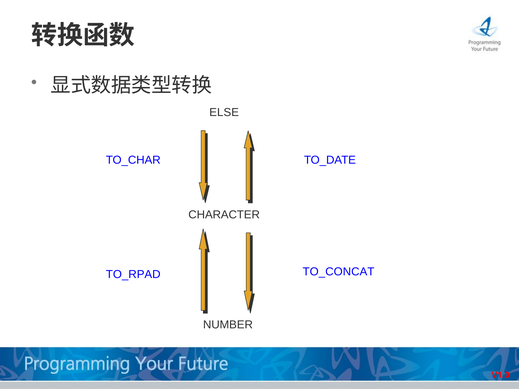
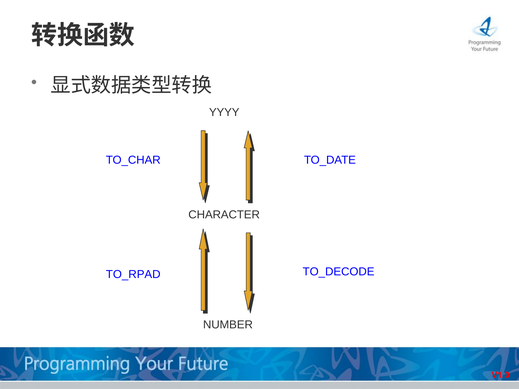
ELSE: ELSE -> YYYY
TO_CONCAT: TO_CONCAT -> TO_DECODE
